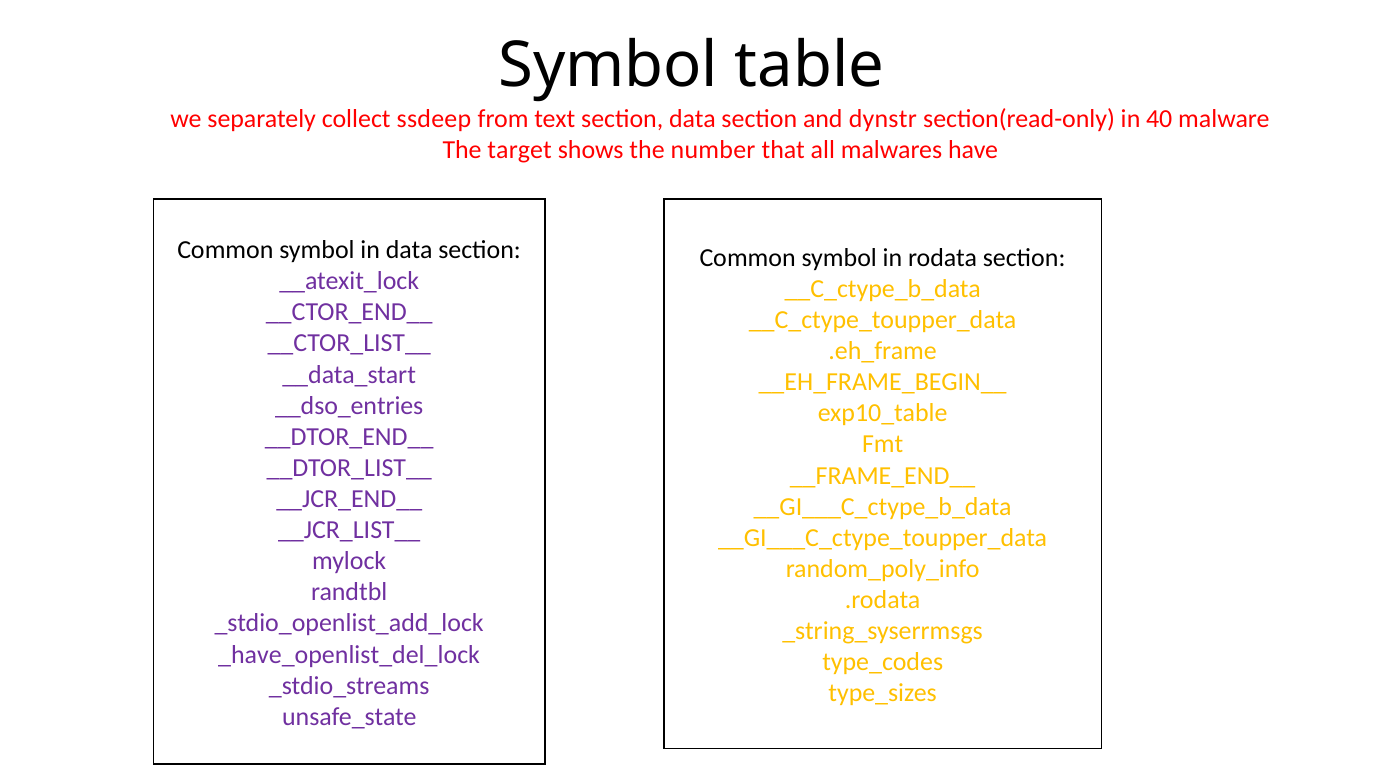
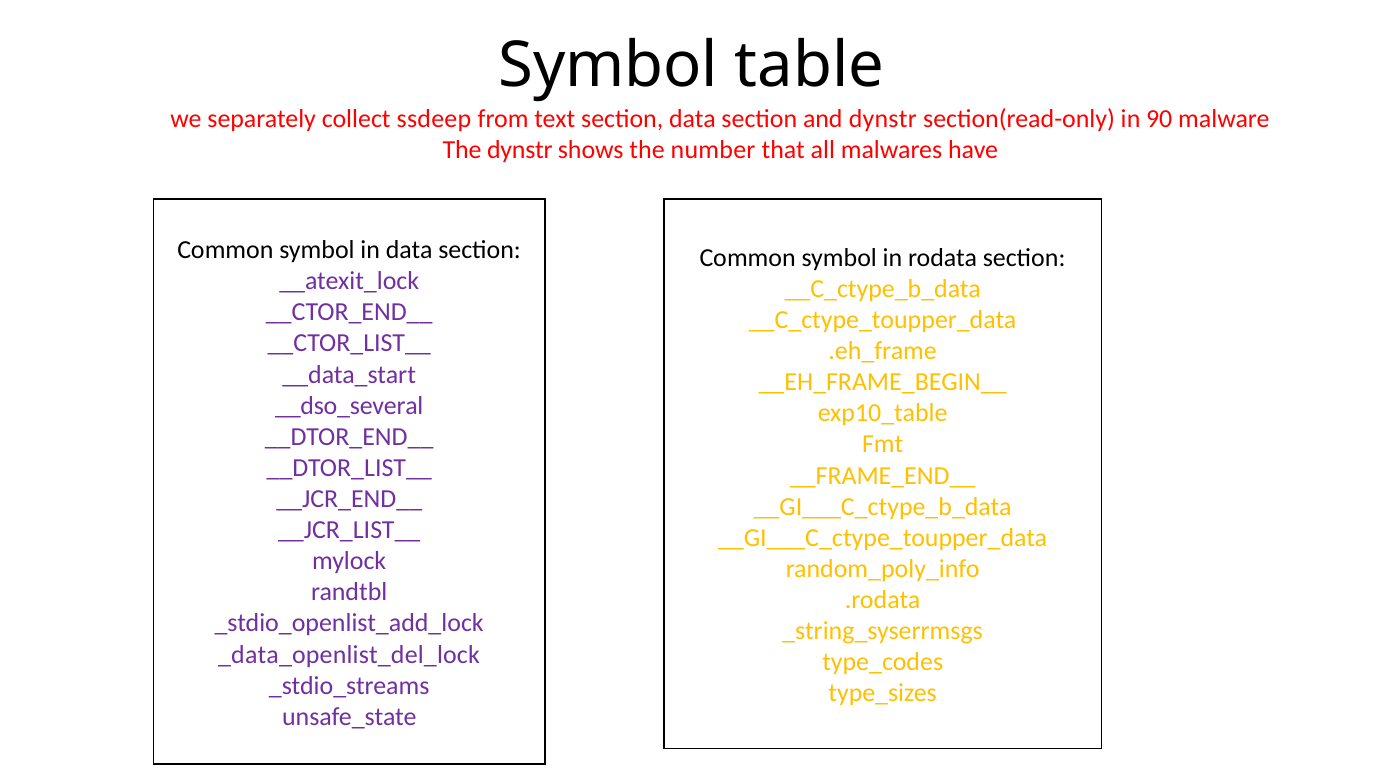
40: 40 -> 90
The target: target -> dynstr
__dso_entries: __dso_entries -> __dso_several
_have_openlist_del_lock: _have_openlist_del_lock -> _data_openlist_del_lock
